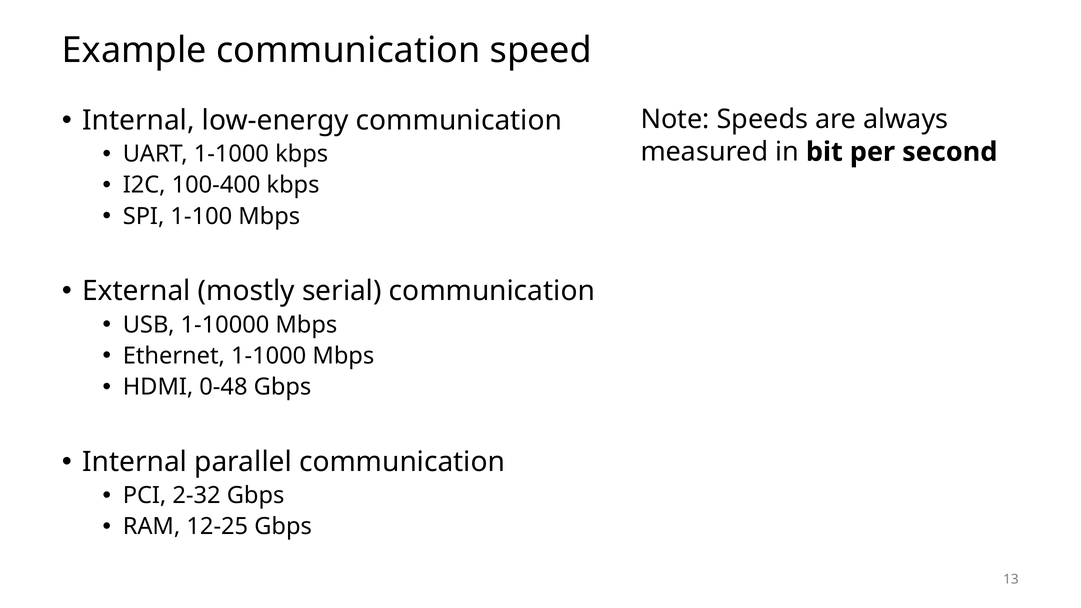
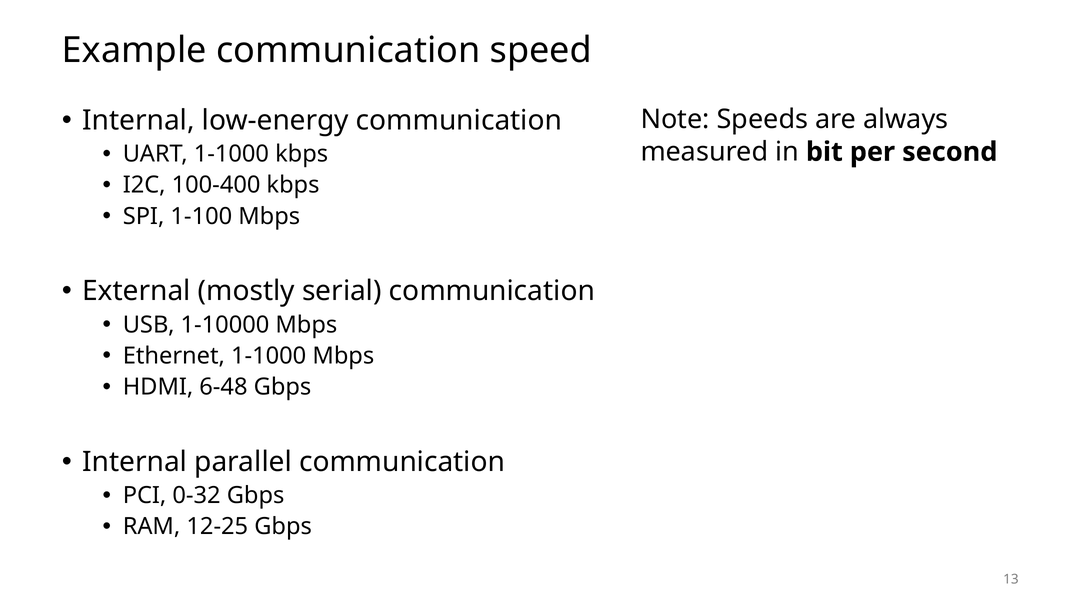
0-48: 0-48 -> 6-48
2-32: 2-32 -> 0-32
